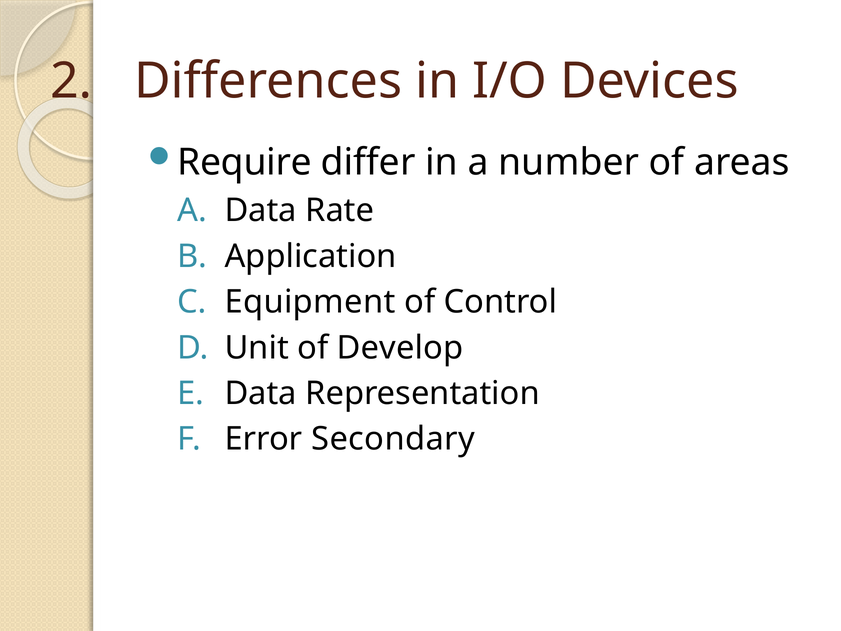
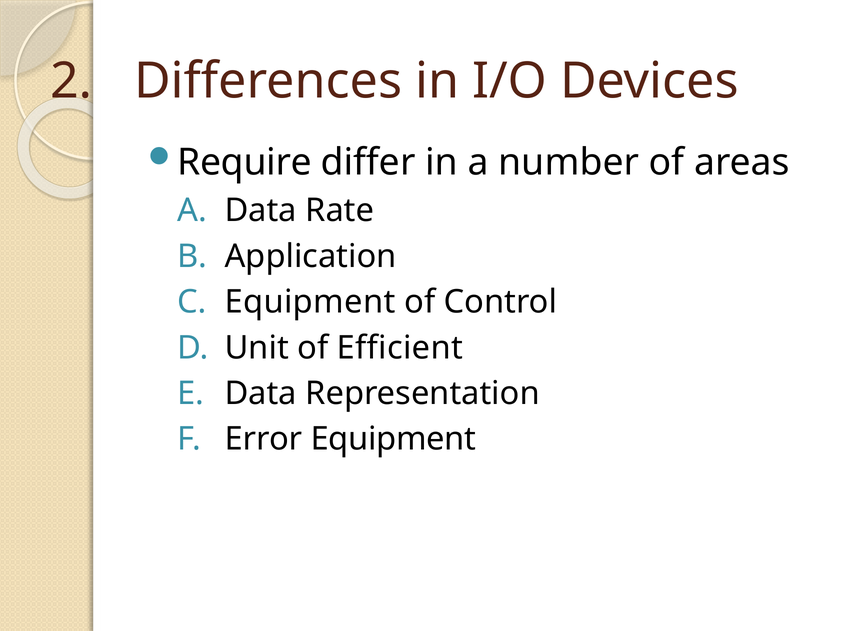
Develop: Develop -> Efficient
Error Secondary: Secondary -> Equipment
